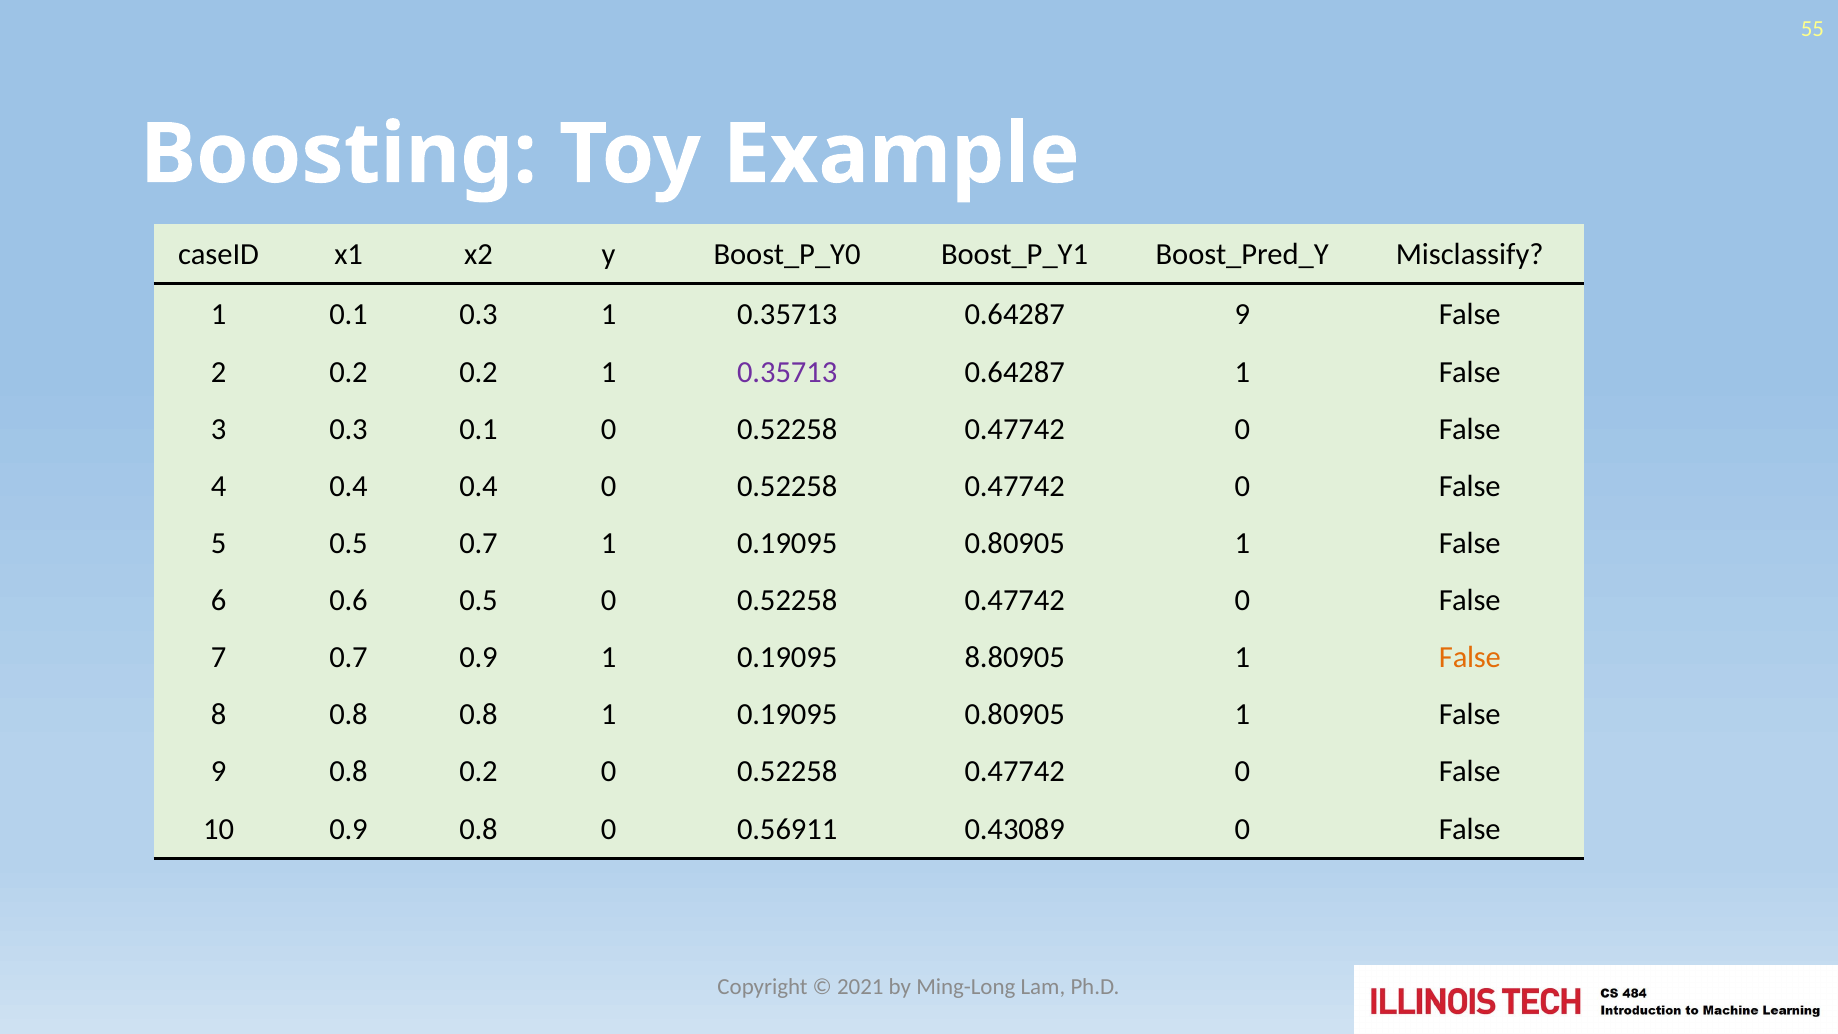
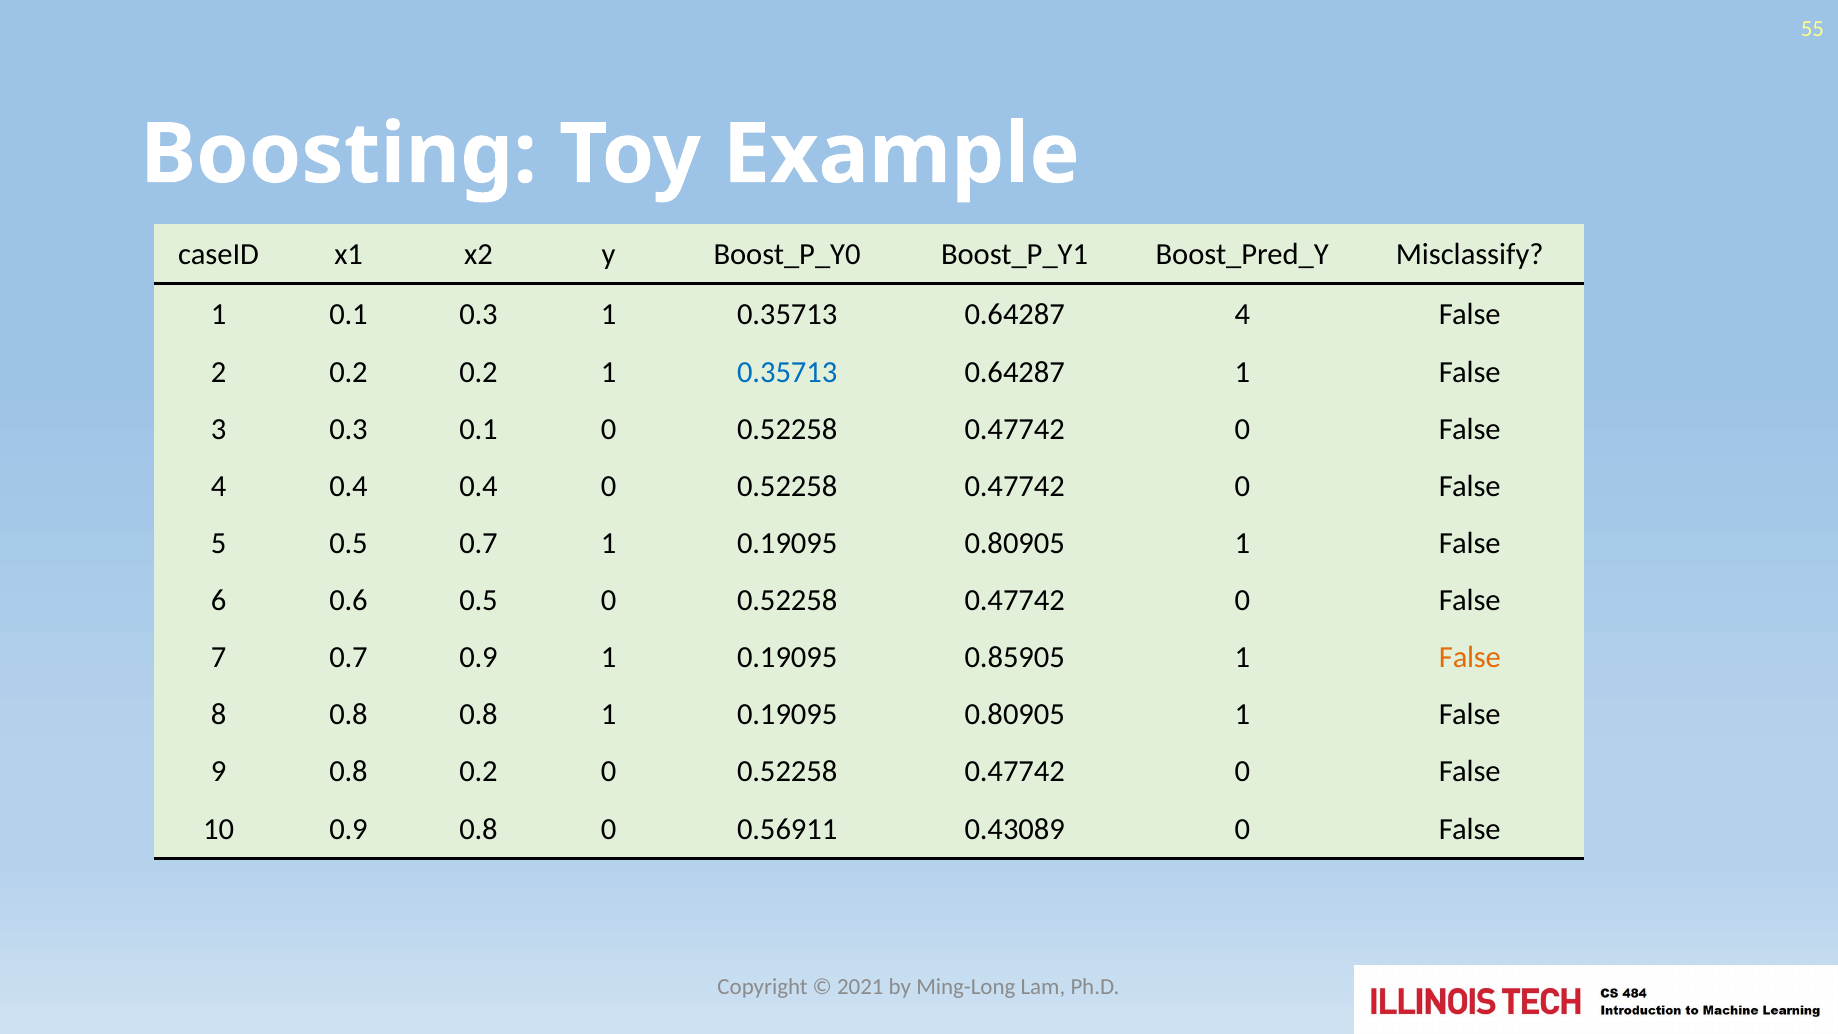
0.64287 9: 9 -> 4
0.35713 at (787, 372) colour: purple -> blue
8.80905: 8.80905 -> 0.85905
